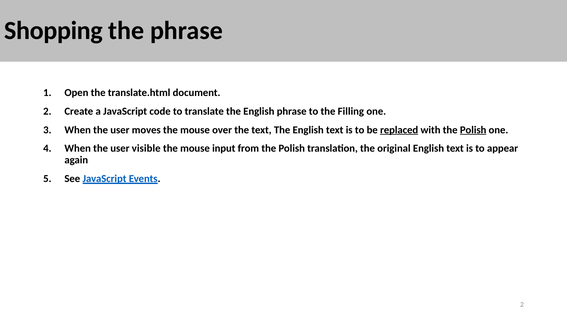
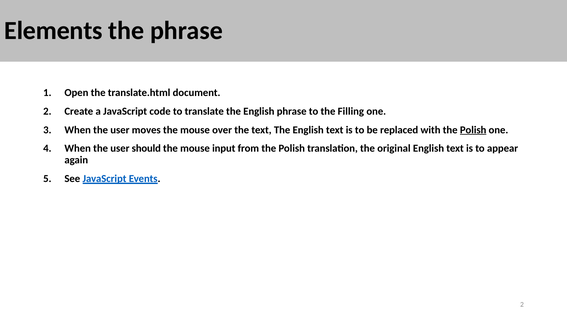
Shopping: Shopping -> Elements
replaced underline: present -> none
visible: visible -> should
